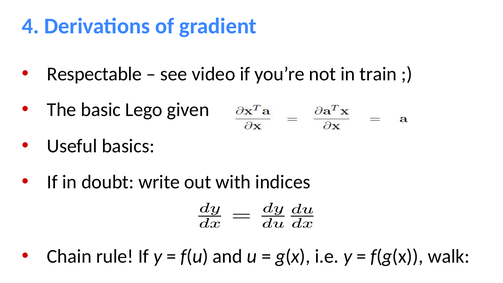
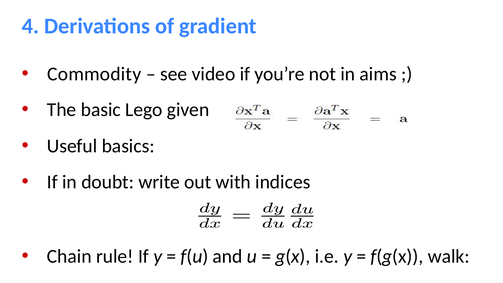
Respectable: Respectable -> Commodity
train: train -> aims
